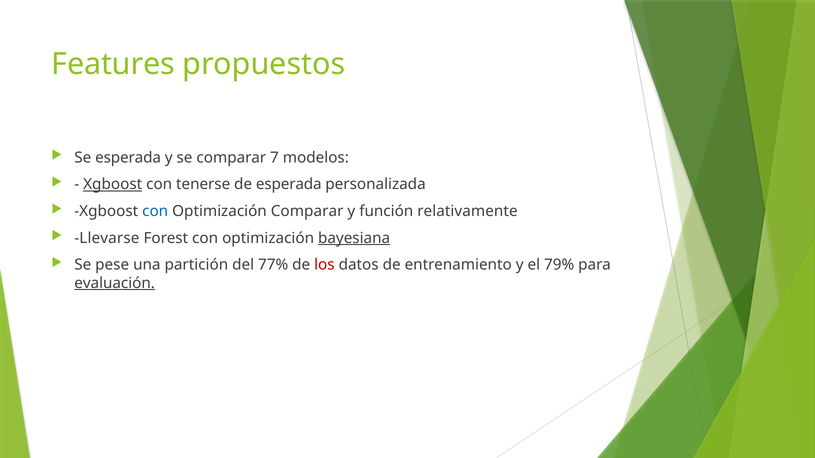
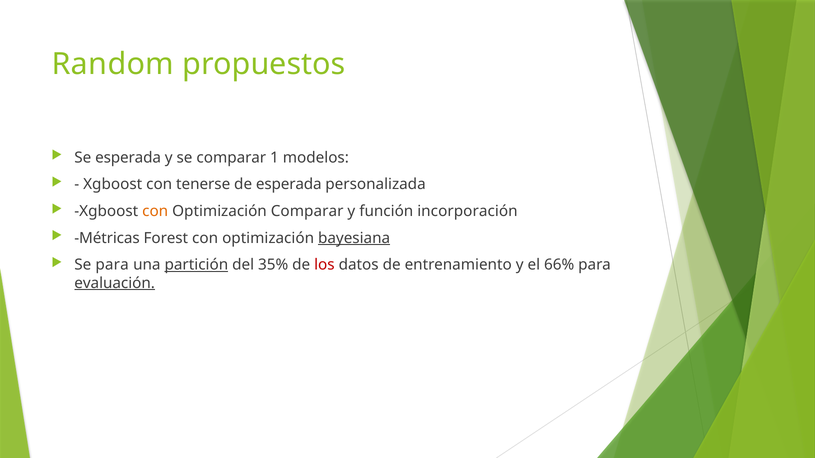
Features: Features -> Random
7: 7 -> 1
Xgboost at (113, 185) underline: present -> none
con at (155, 211) colour: blue -> orange
relativamente: relativamente -> incorporación
Llevarse: Llevarse -> Métricas
Se pese: pese -> para
partición underline: none -> present
77%: 77% -> 35%
79%: 79% -> 66%
